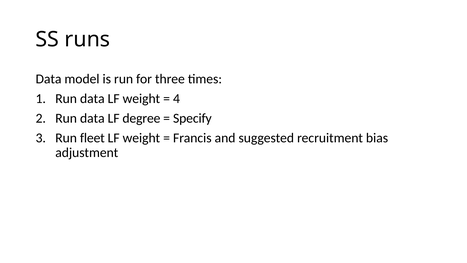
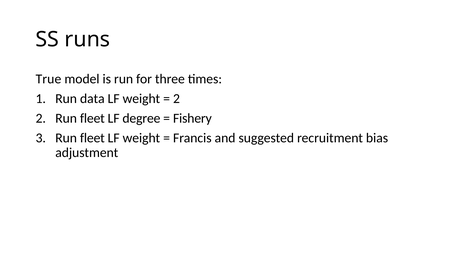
Data at (49, 79): Data -> True
4 at (177, 99): 4 -> 2
data at (92, 118): data -> fleet
Specify: Specify -> Fishery
